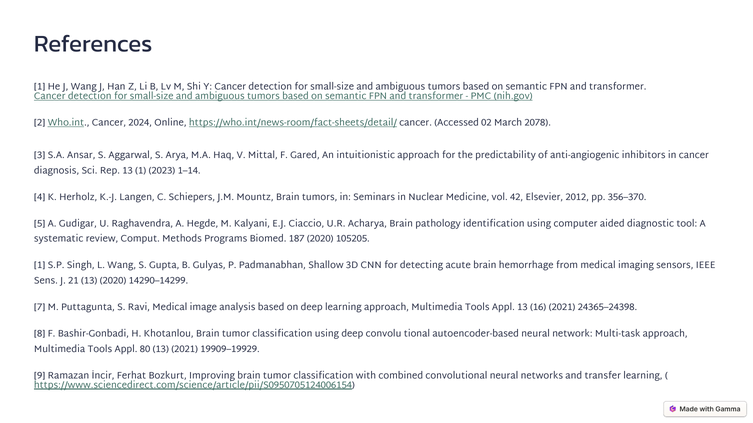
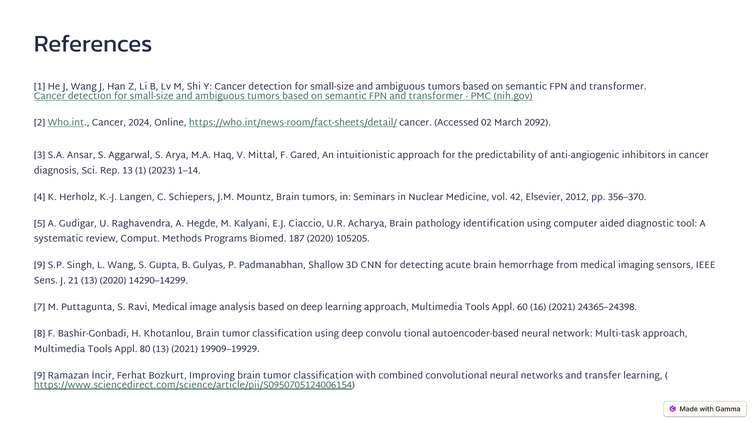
2078: 2078 -> 2092
1 at (40, 266): 1 -> 9
Appl 13: 13 -> 60
